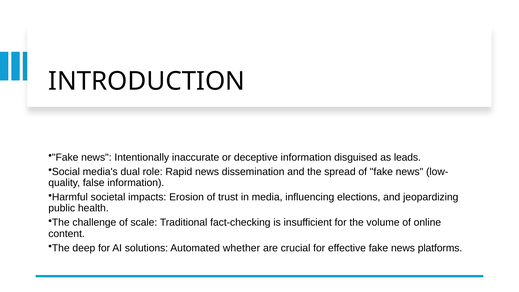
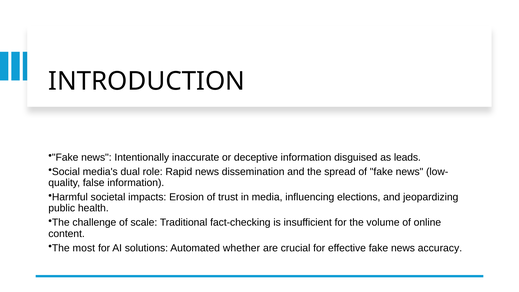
deep: deep -> most
platforms: platforms -> accuracy
